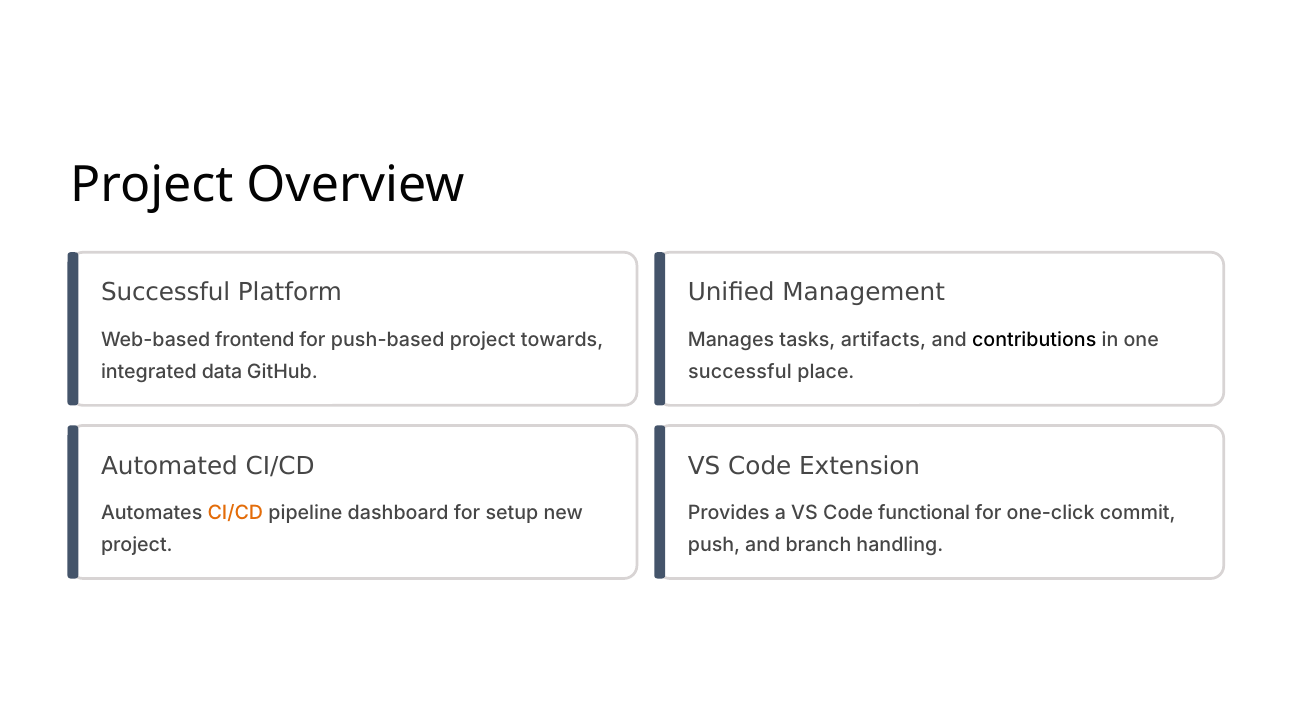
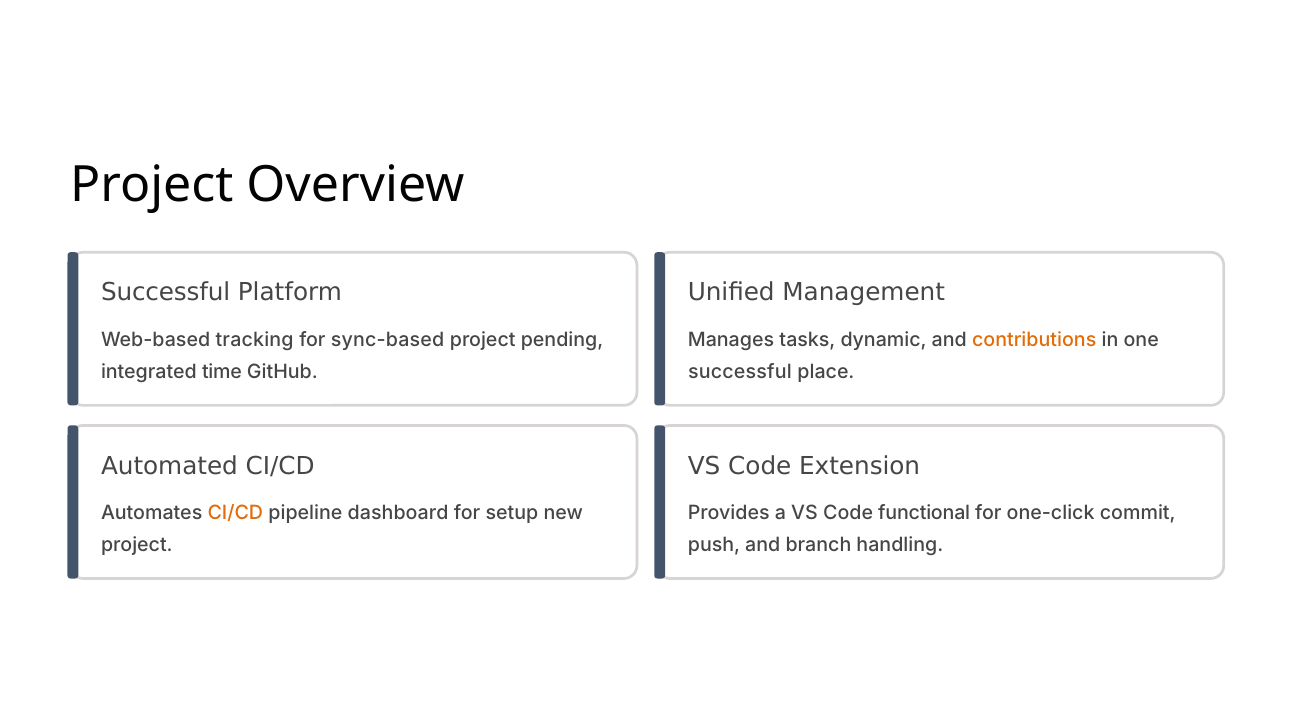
frontend: frontend -> tracking
push-based: push-based -> sync-based
towards: towards -> pending
artifacts: artifacts -> dynamic
contributions colour: black -> orange
data: data -> time
